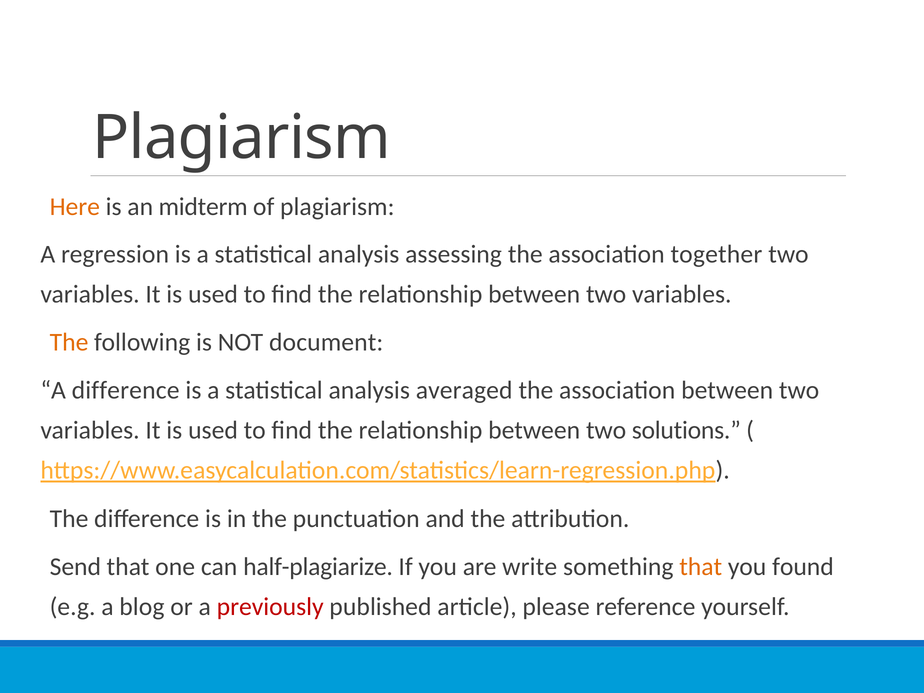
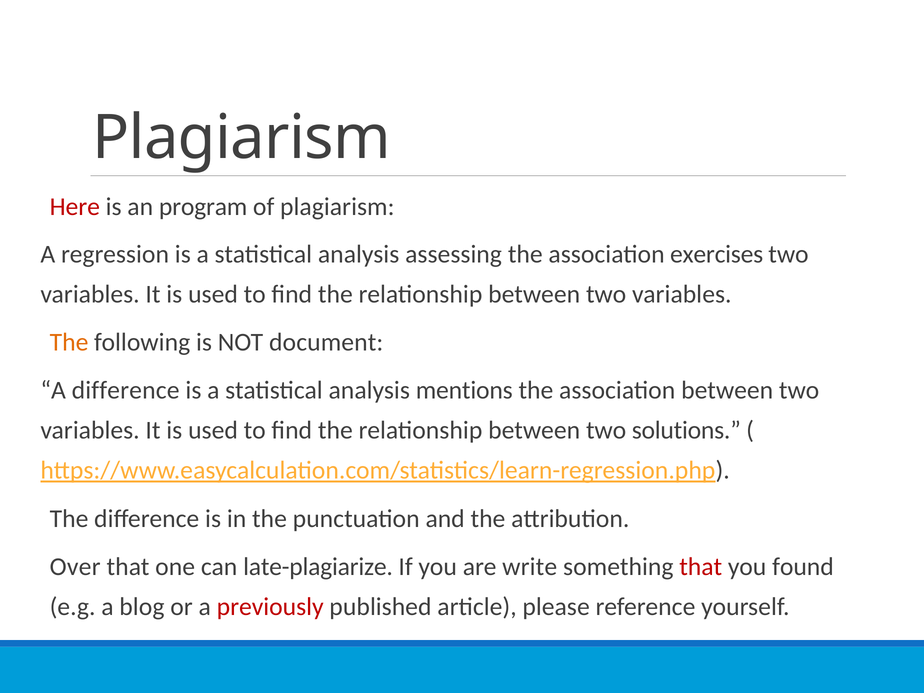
Here colour: orange -> red
midterm: midterm -> program
together: together -> exercises
averaged: averaged -> mentions
Send: Send -> Over
half-plagiarize: half-plagiarize -> late-plagiarize
that at (701, 567) colour: orange -> red
